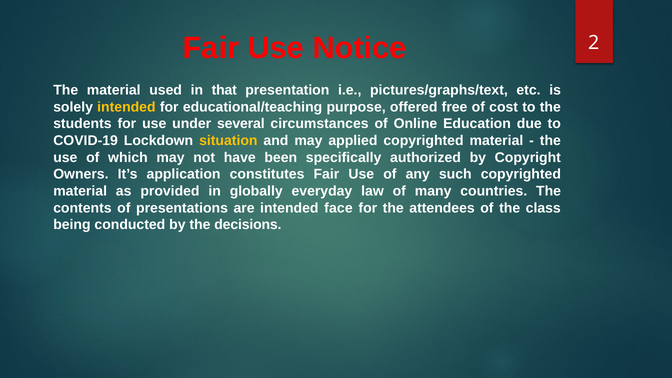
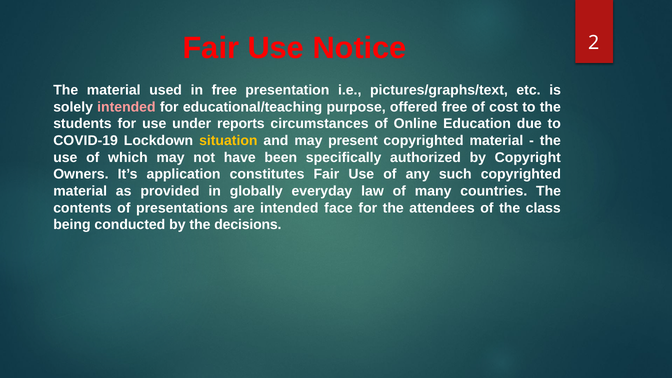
in that: that -> free
intended at (126, 107) colour: yellow -> pink
several: several -> reports
applied: applied -> present
